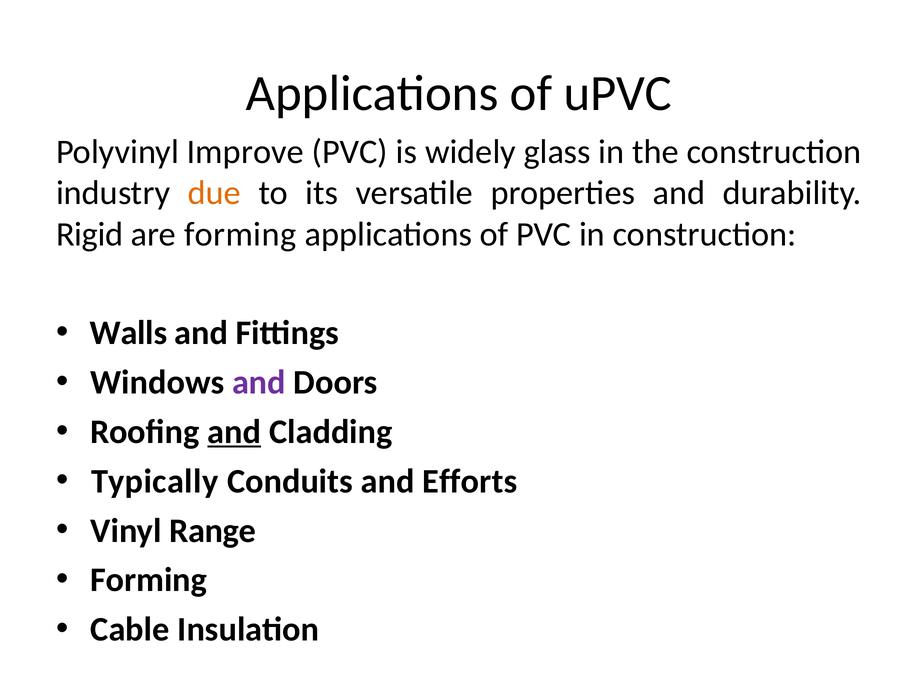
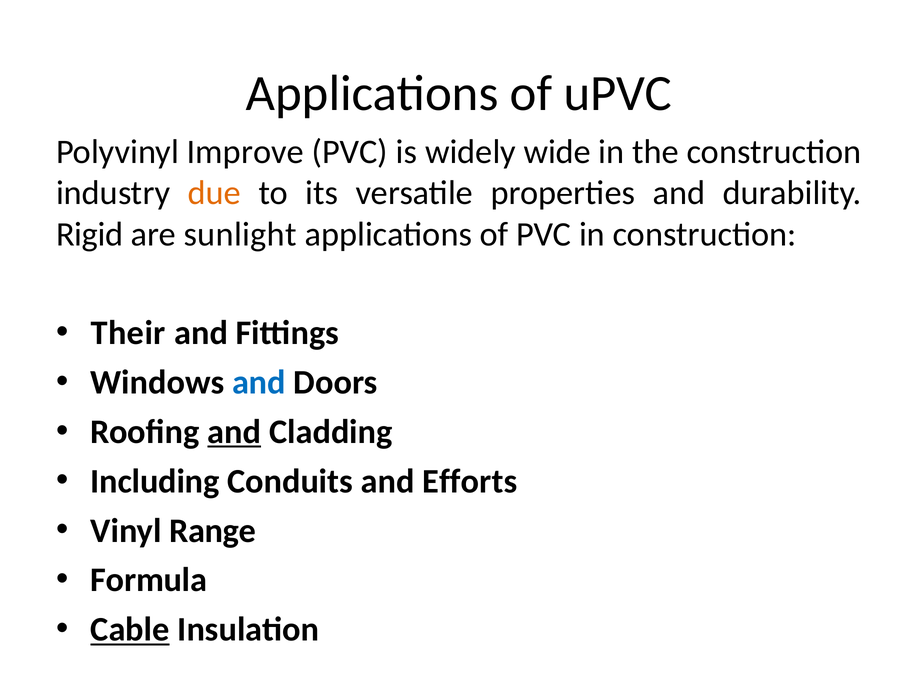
glass: glass -> wide
are forming: forming -> sunlight
Walls: Walls -> Their
and at (259, 383) colour: purple -> blue
Typically: Typically -> Including
Forming at (149, 580): Forming -> Formula
Cable underline: none -> present
